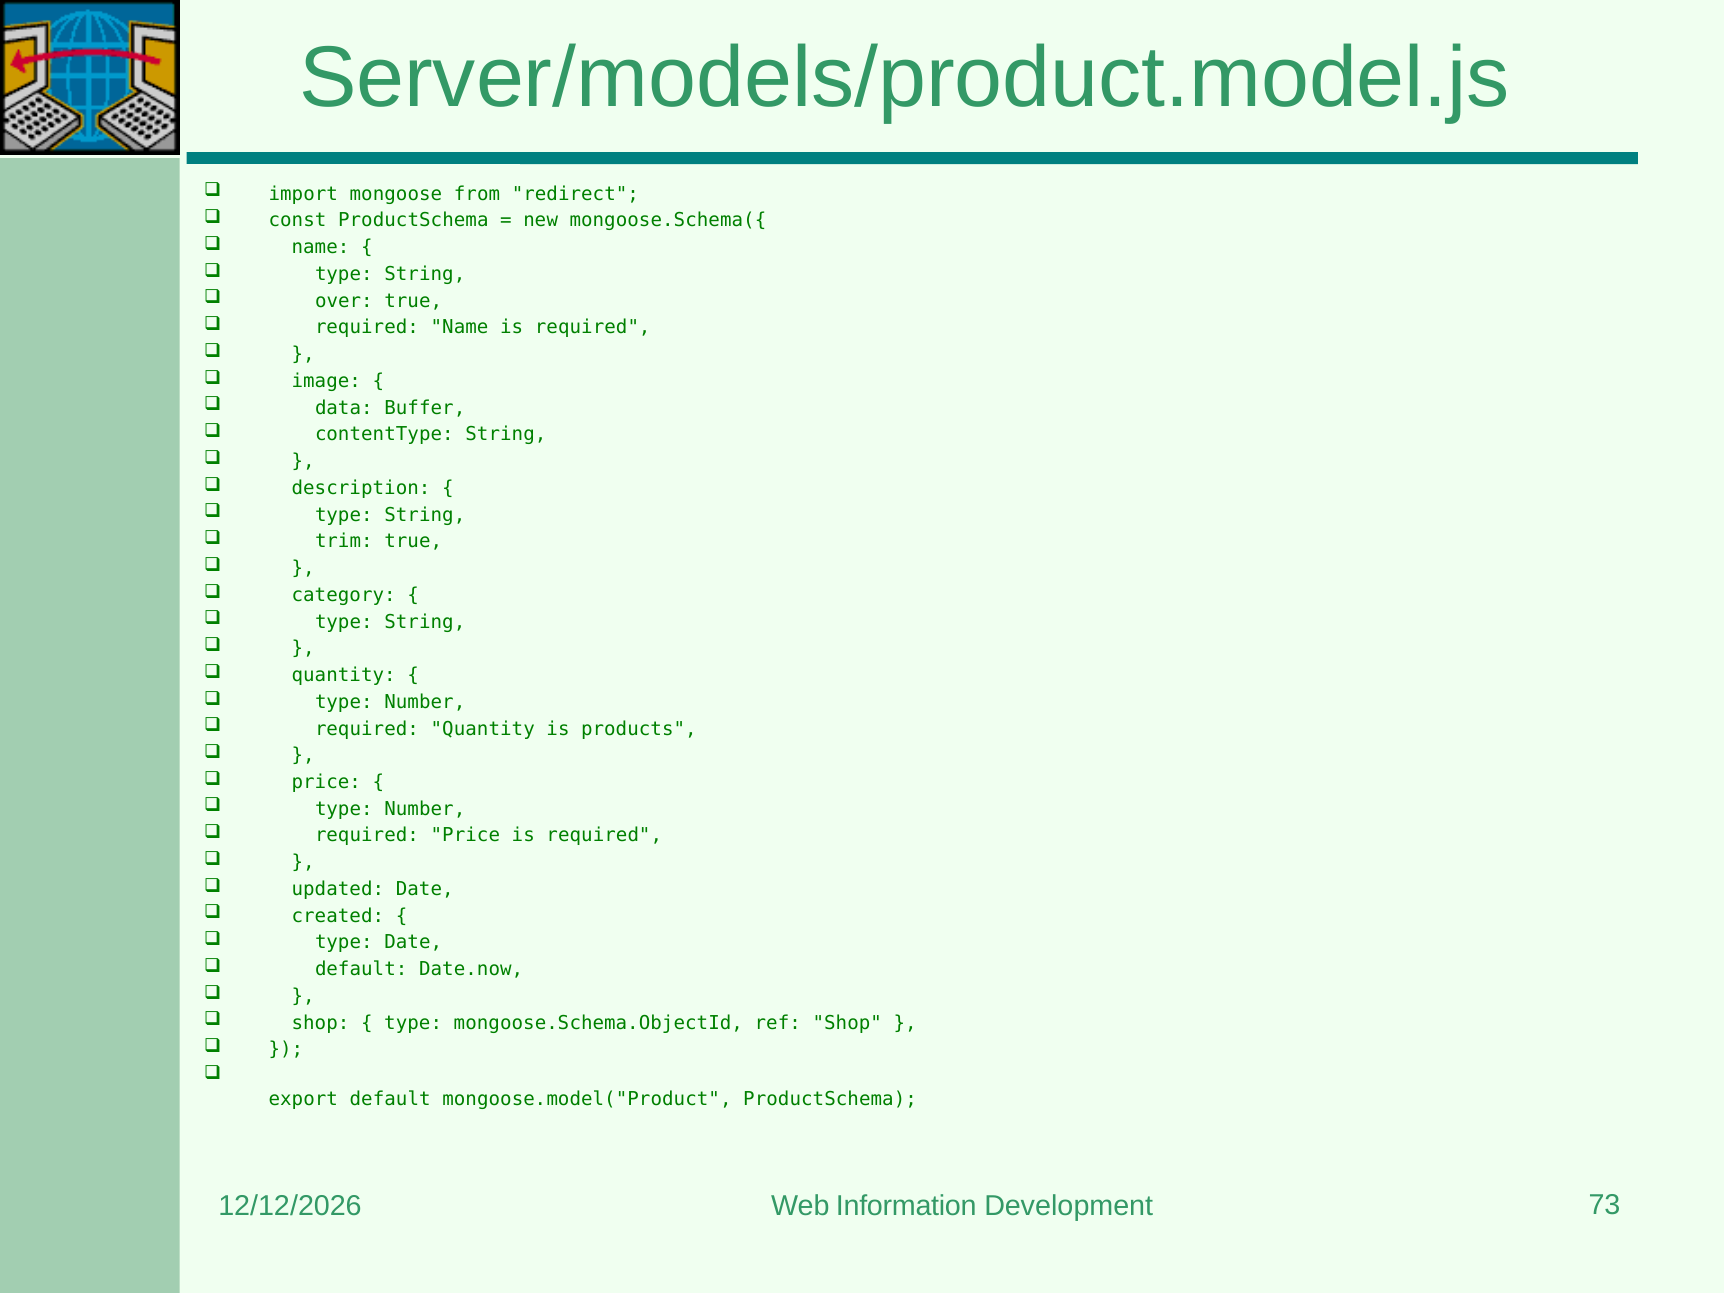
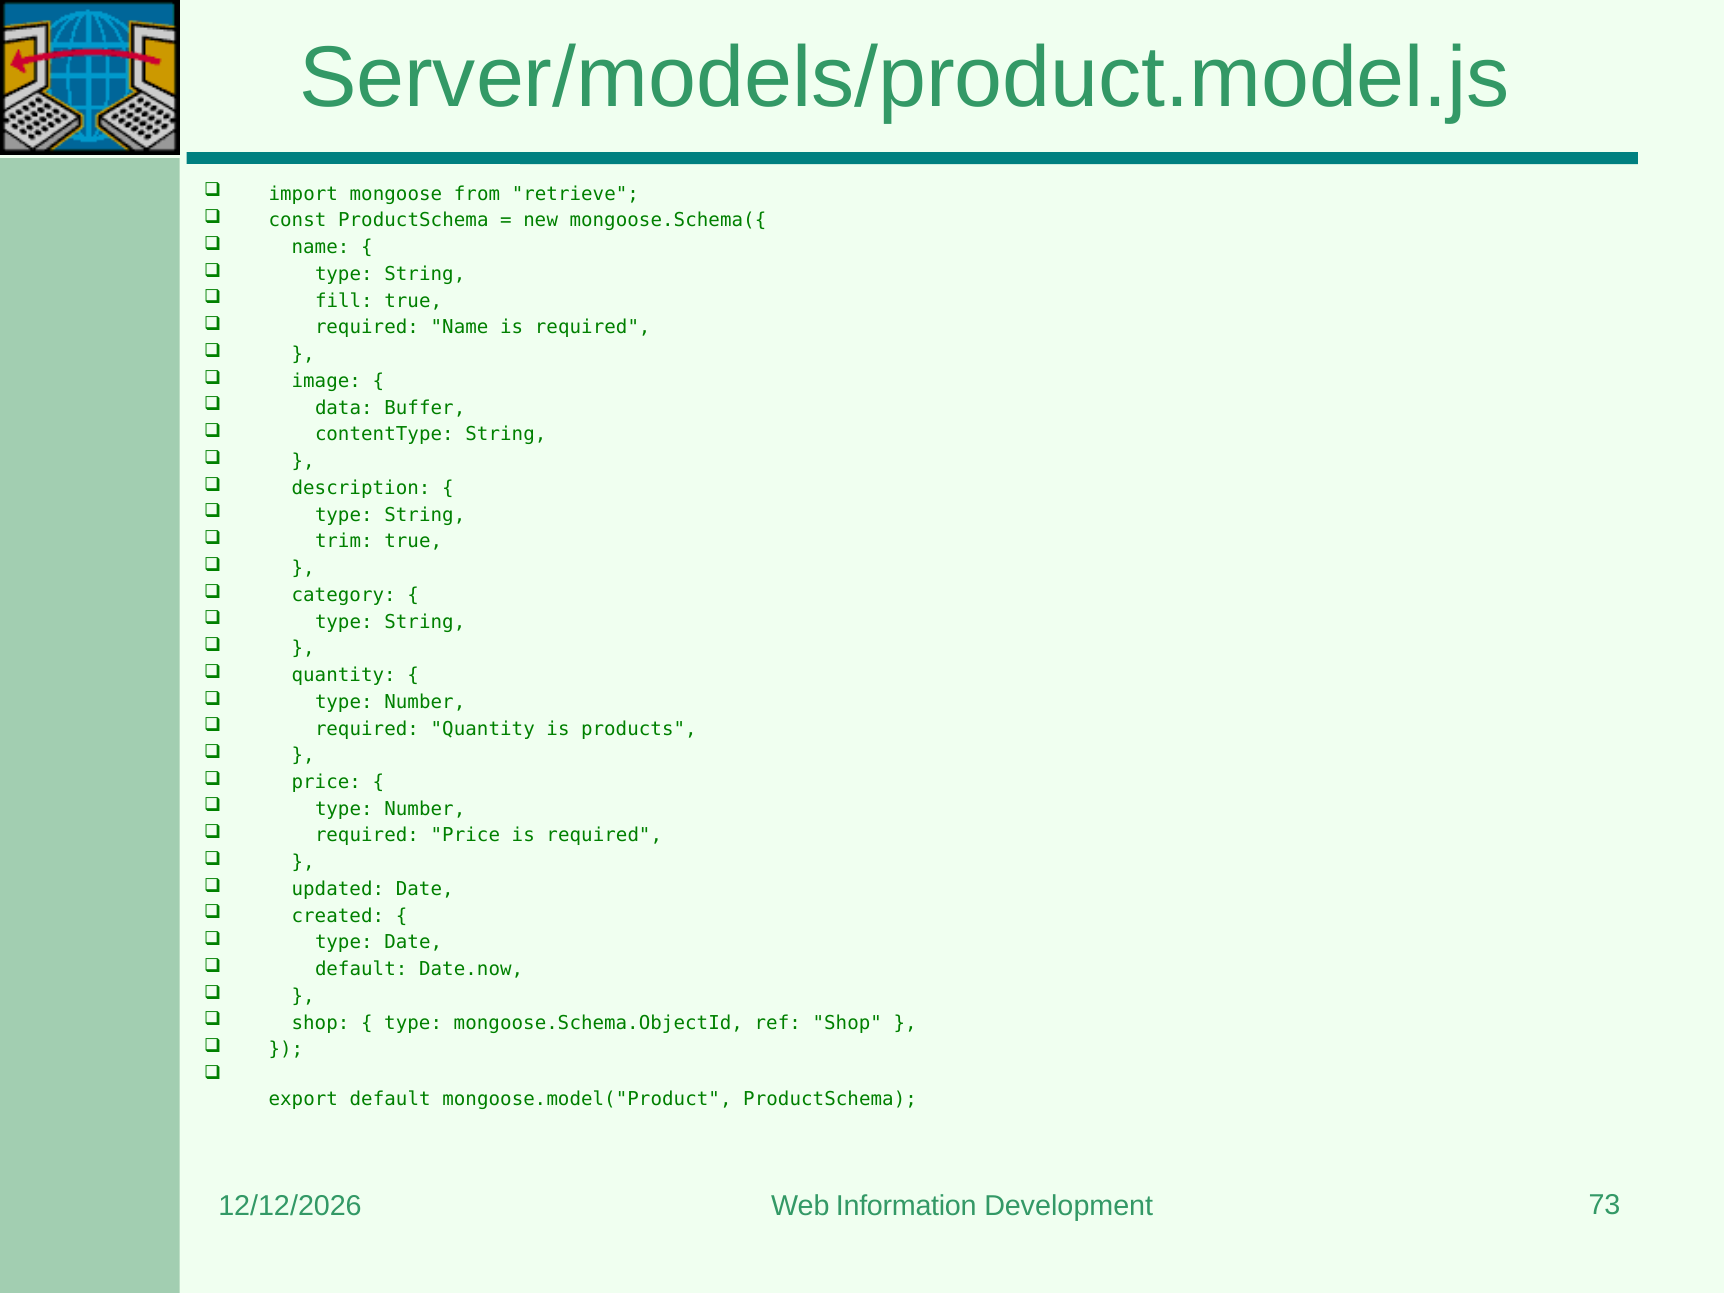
redirect: redirect -> retrieve
over: over -> fill
